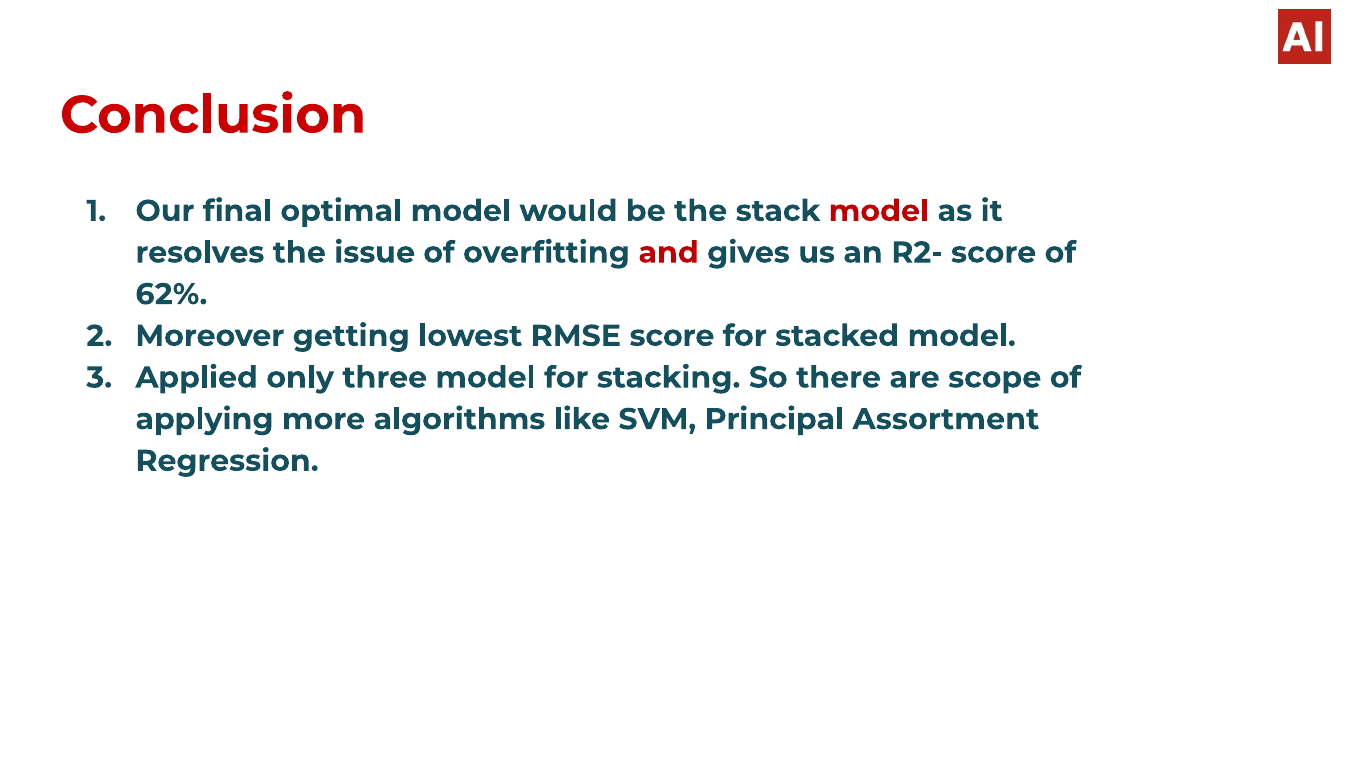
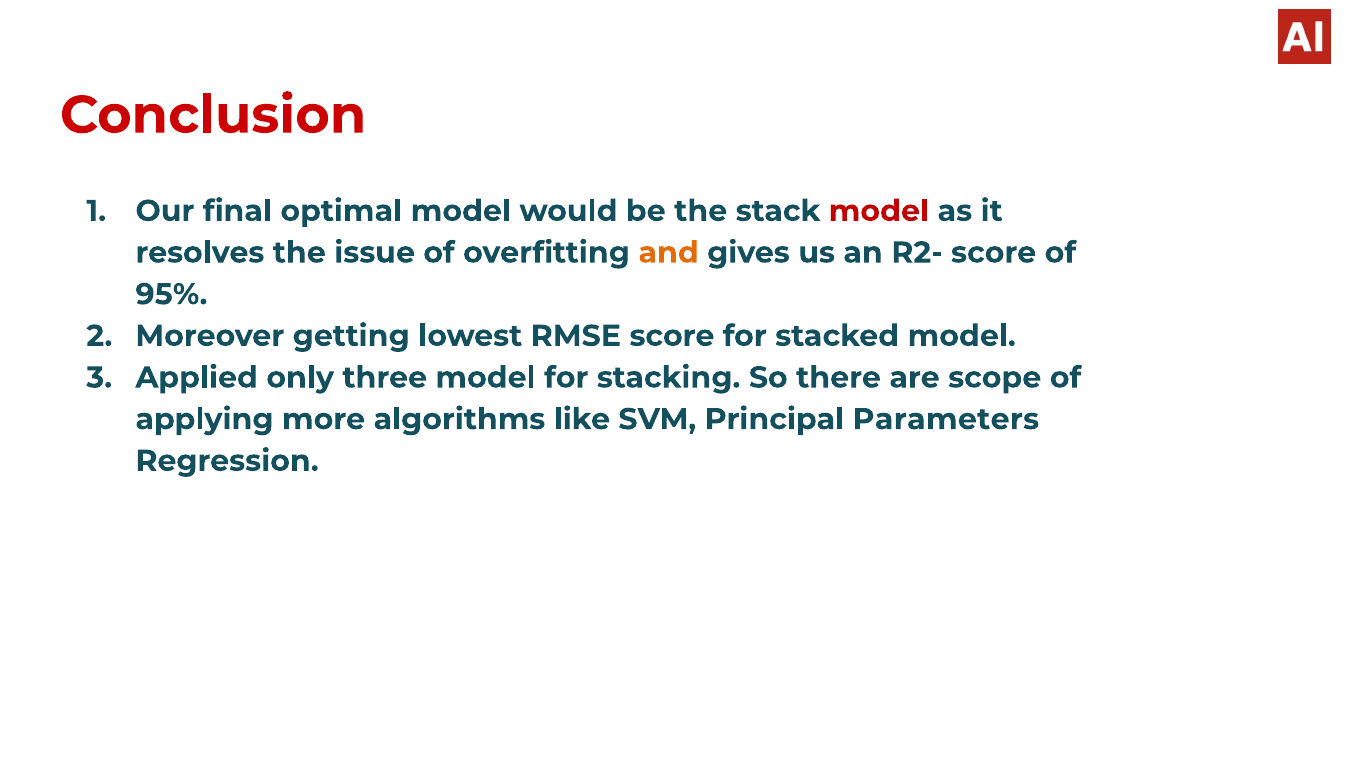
and colour: red -> orange
62%: 62% -> 95%
Assortment: Assortment -> Parameters
